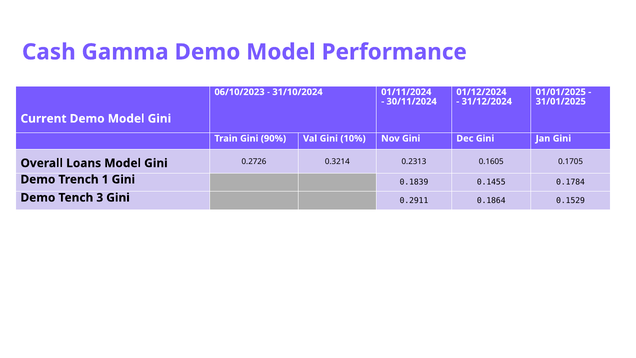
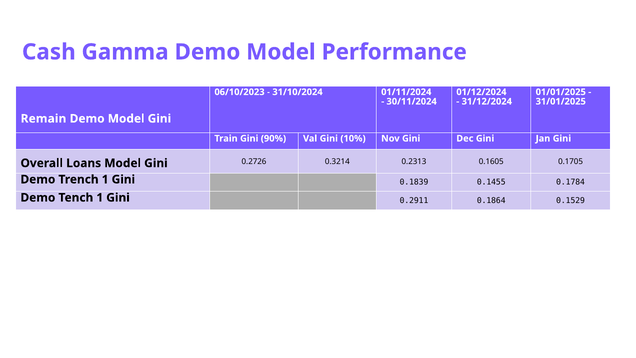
Current: Current -> Remain
Tench 3: 3 -> 1
